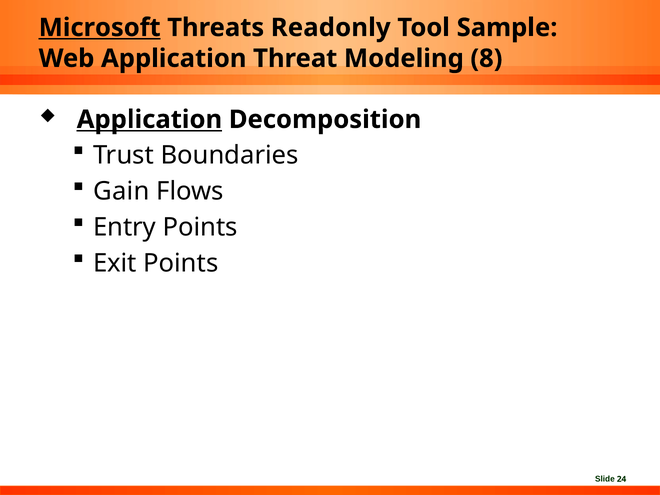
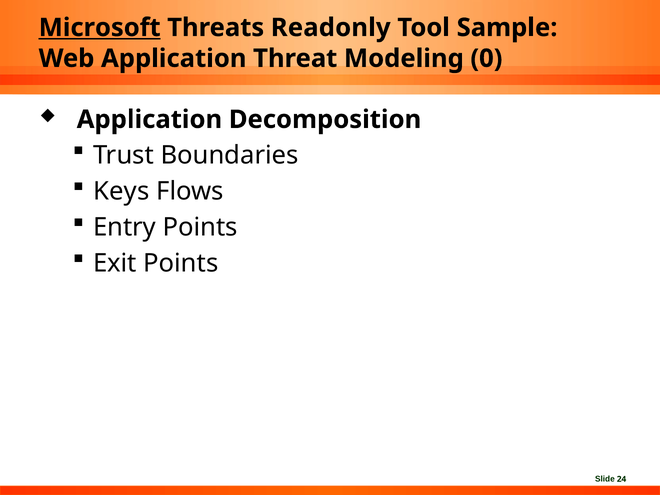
8: 8 -> 0
Application at (149, 120) underline: present -> none
Gain: Gain -> Keys
